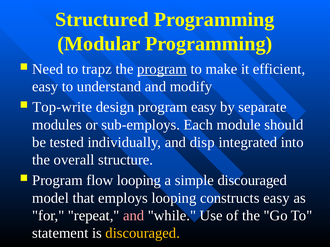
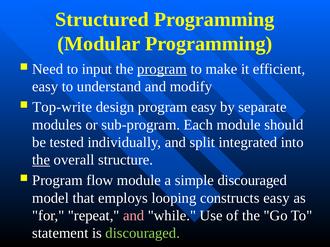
trapz: trapz -> input
sub-employs: sub-employs -> sub-program
disp: disp -> split
the at (41, 160) underline: none -> present
flow looping: looping -> module
discouraged at (143, 234) colour: yellow -> light green
